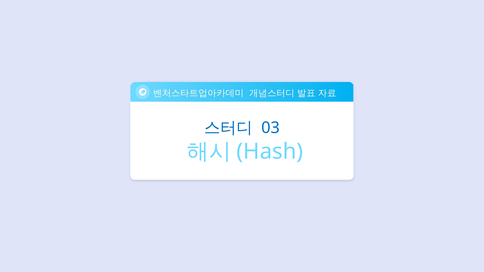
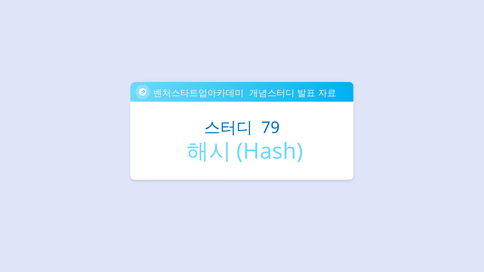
03: 03 -> 79
